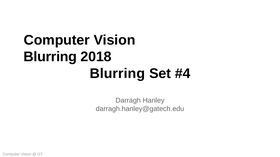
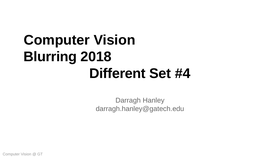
Blurring at (117, 74): Blurring -> Different
